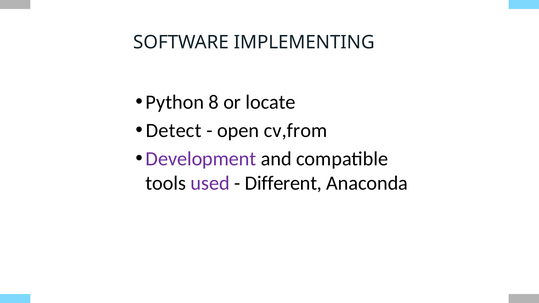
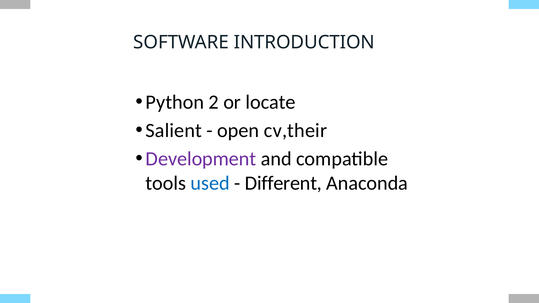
IMPLEMENTING: IMPLEMENTING -> INTRODUCTION
8: 8 -> 2
Detect: Detect -> Salient
cv,from: cv,from -> cv,their
used colour: purple -> blue
